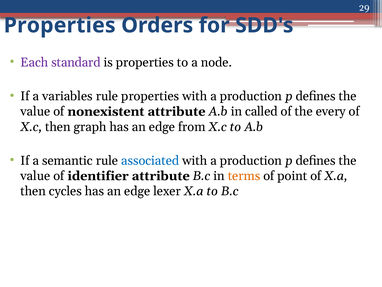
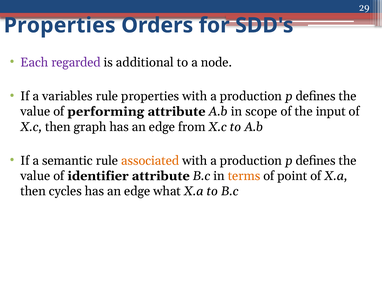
standard: standard -> regarded
is properties: properties -> additional
nonexistent: nonexistent -> performing
called: called -> scope
every: every -> input
associated colour: blue -> orange
lexer: lexer -> what
